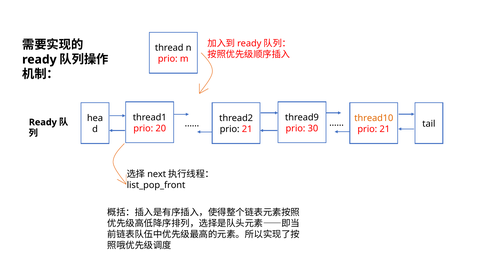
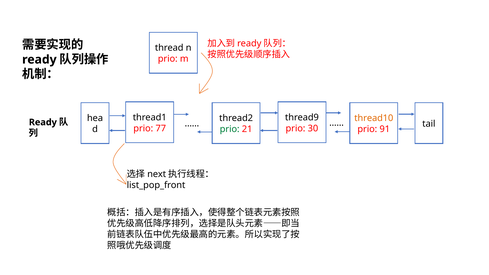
20: 20 -> 77
prio at (230, 129) colour: black -> green
21 at (385, 129): 21 -> 91
